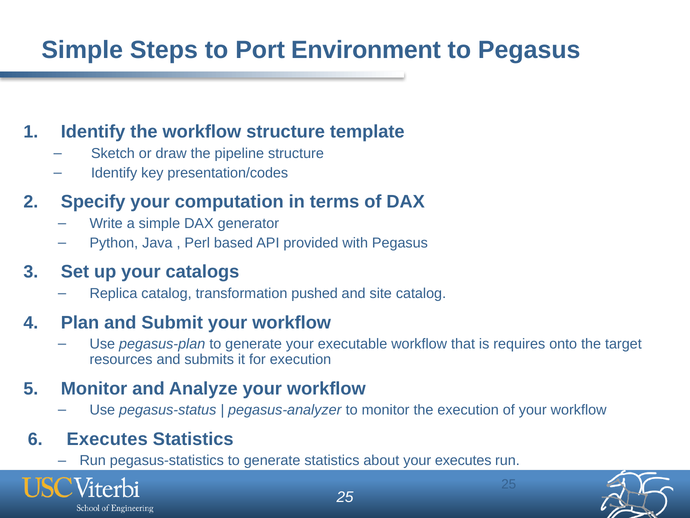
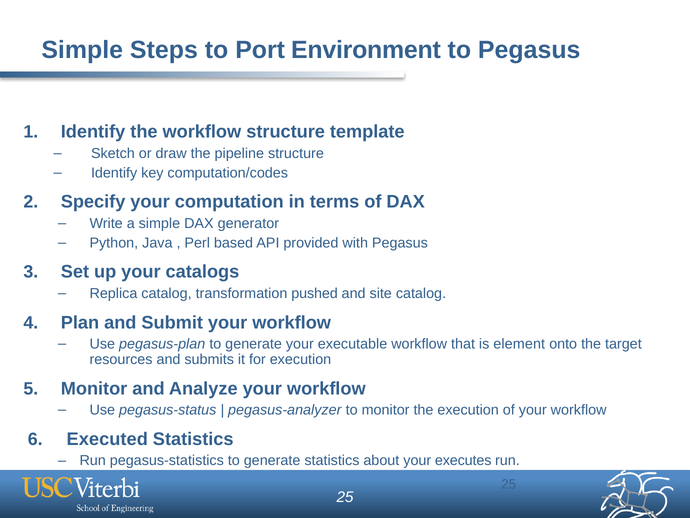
presentation/codes: presentation/codes -> computation/codes
requires: requires -> element
Executes at (107, 439): Executes -> Executed
